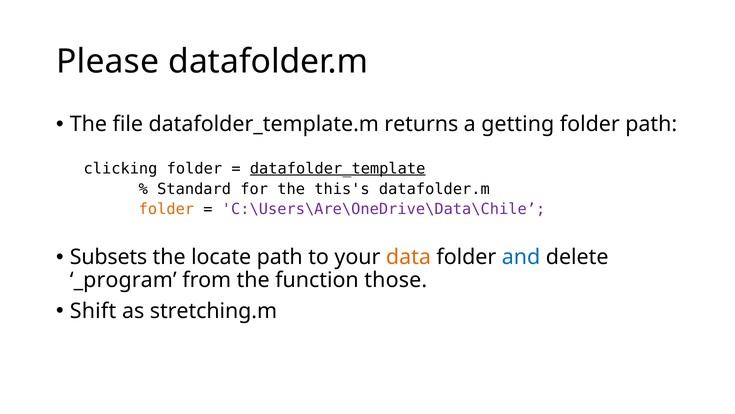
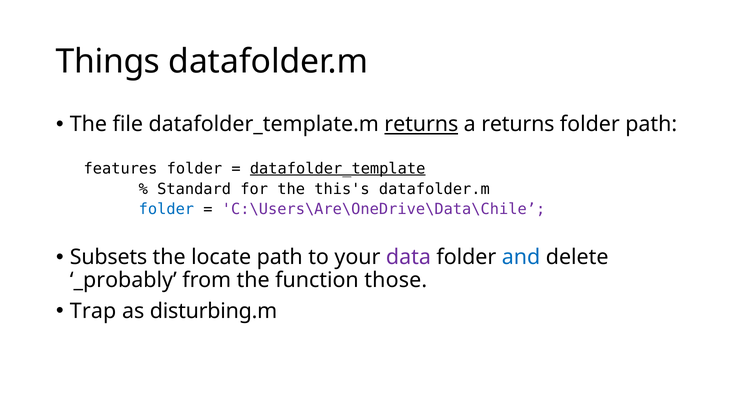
Please: Please -> Things
returns at (421, 124) underline: none -> present
a getting: getting -> returns
clicking: clicking -> features
folder at (166, 209) colour: orange -> blue
data colour: orange -> purple
_program: _program -> _probably
Shift: Shift -> Trap
stretching.m: stretching.m -> disturbing.m
